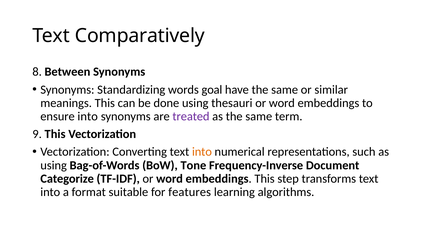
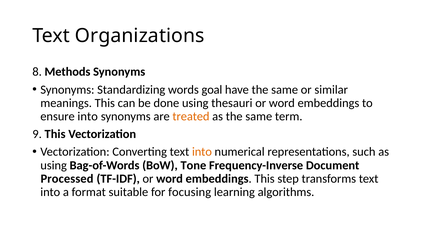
Comparatively: Comparatively -> Organizations
Between: Between -> Methods
treated colour: purple -> orange
Categorize: Categorize -> Processed
features: features -> focusing
